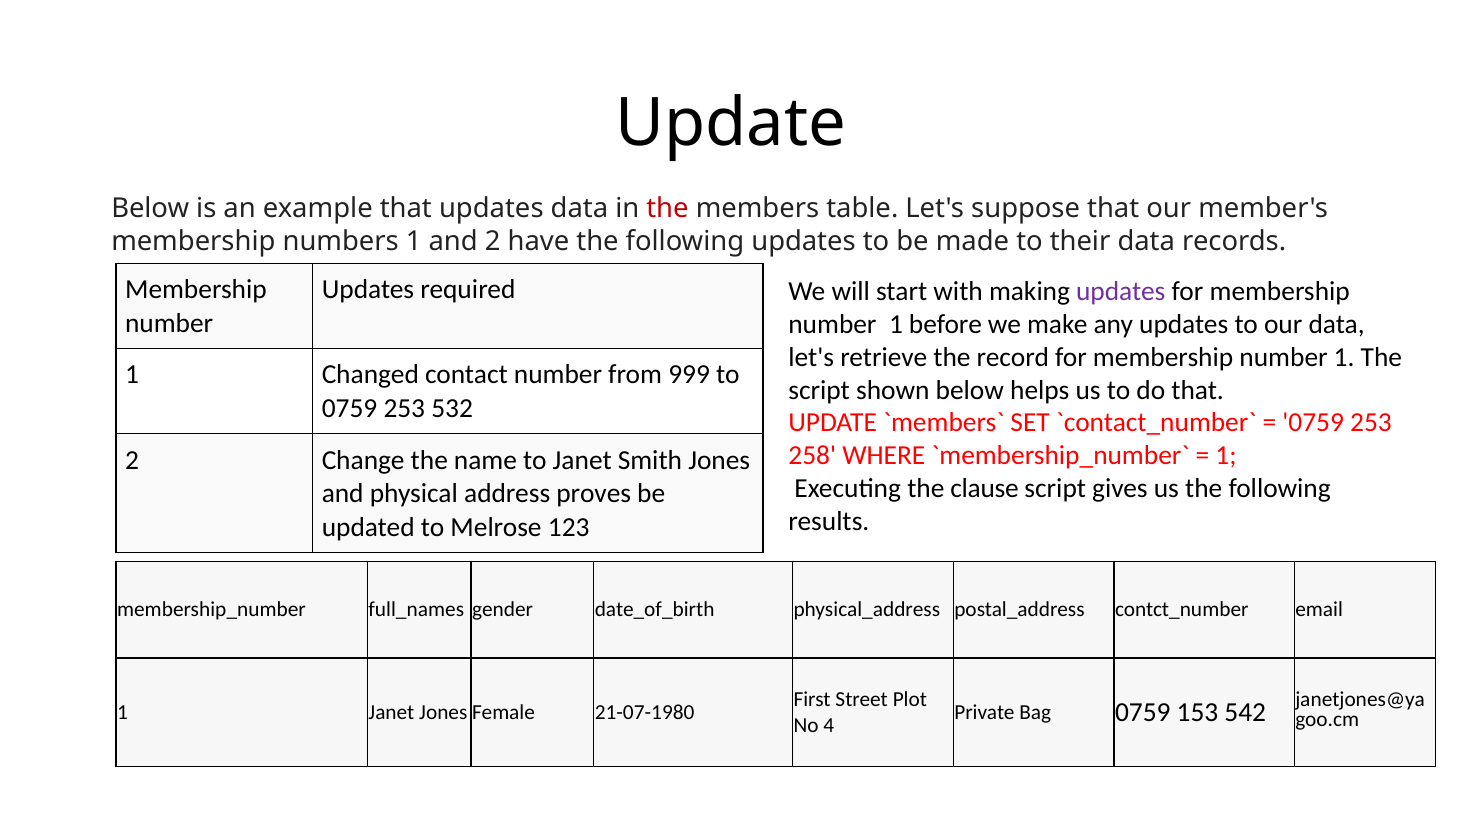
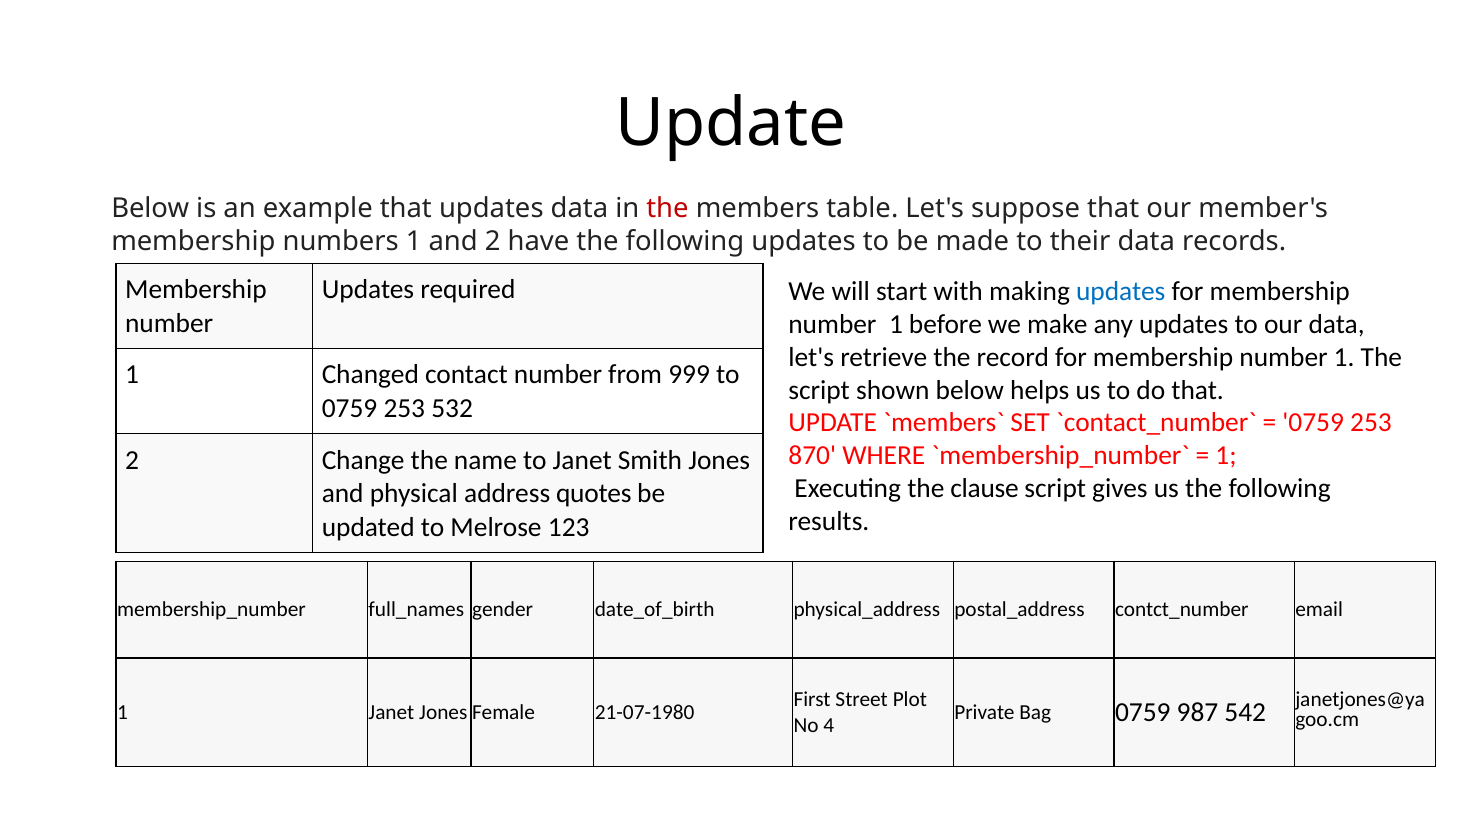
updates at (1121, 291) colour: purple -> blue
258: 258 -> 870
proves: proves -> quotes
153: 153 -> 987
